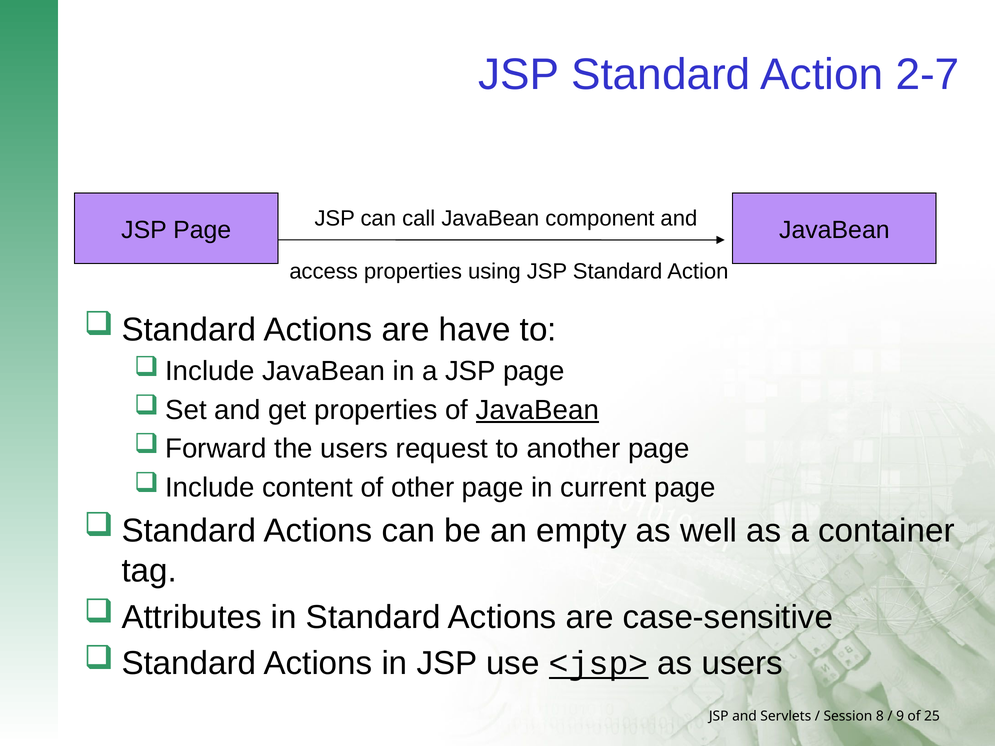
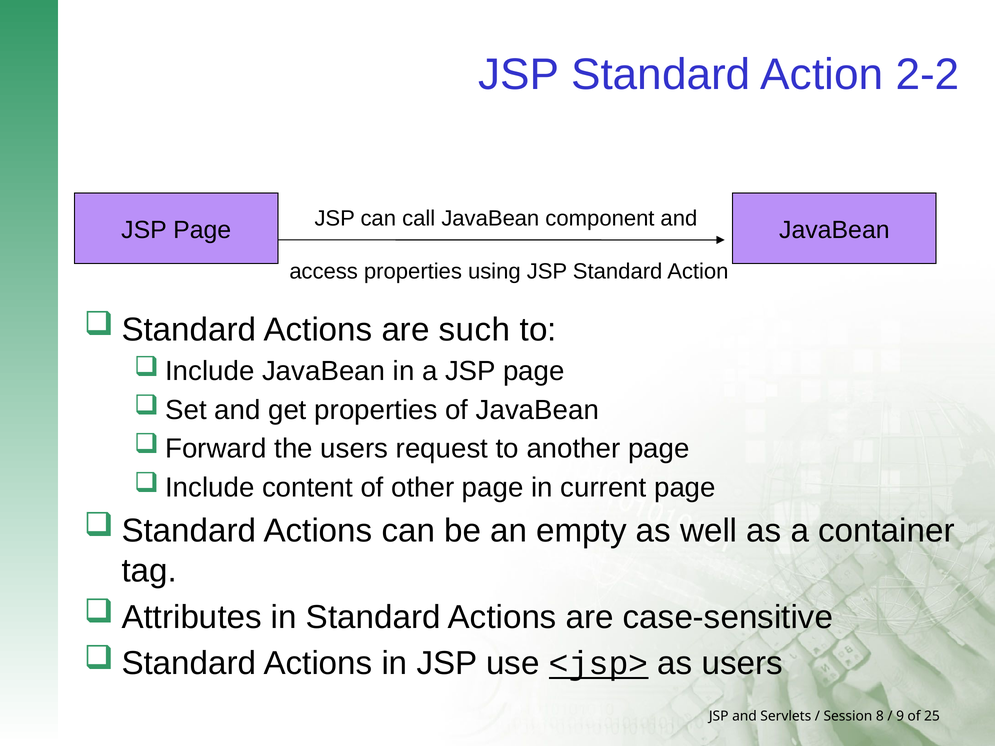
2-7: 2-7 -> 2-2
have: have -> such
JavaBean at (537, 410) underline: present -> none
